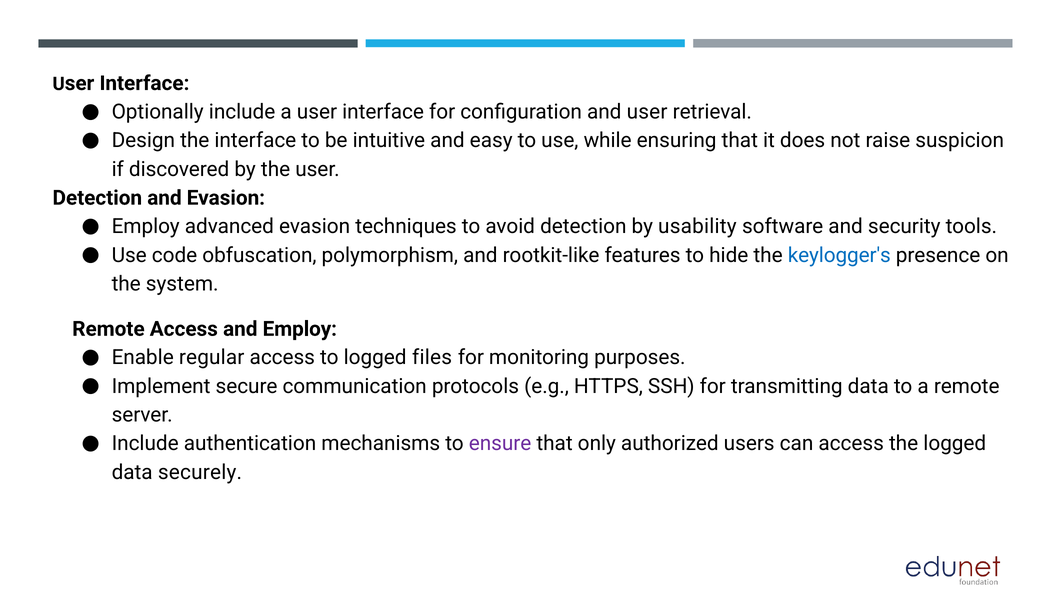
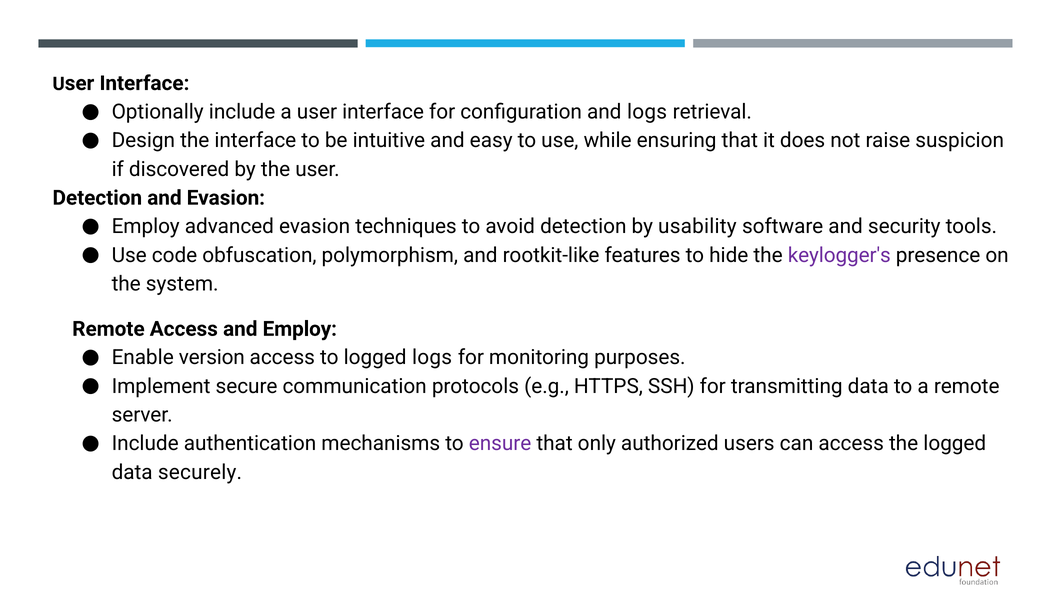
and user: user -> logs
keylogger's colour: blue -> purple
regular: regular -> version
logged files: files -> logs
